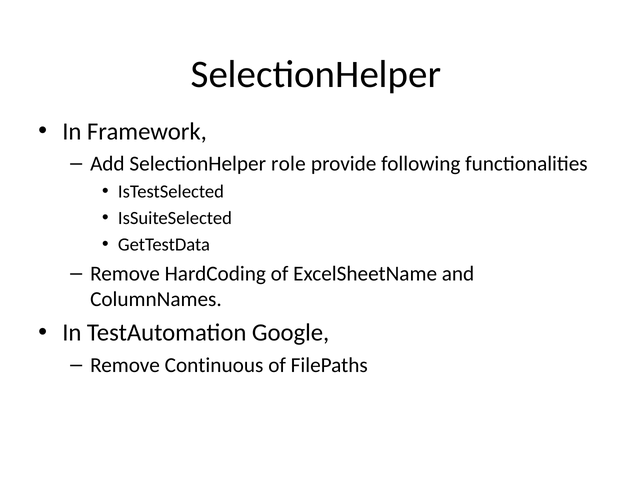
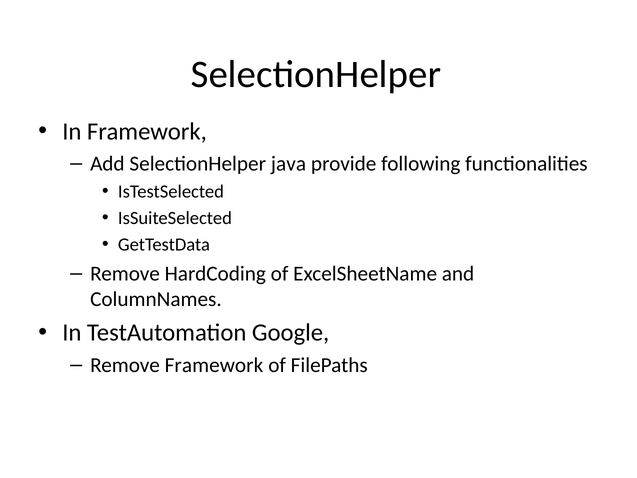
role: role -> java
Remove Continuous: Continuous -> Framework
